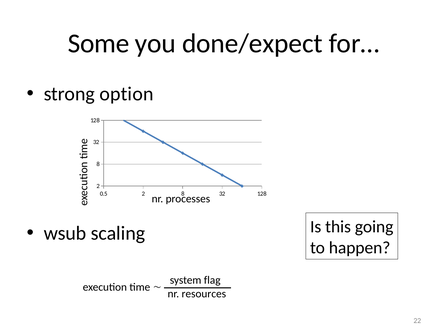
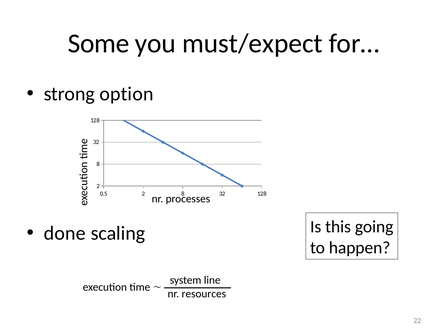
done/expect: done/expect -> must/expect
wsub: wsub -> done
flag: flag -> line
